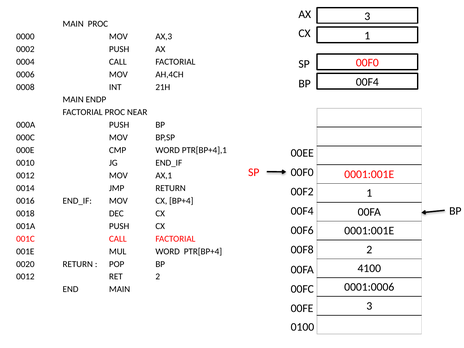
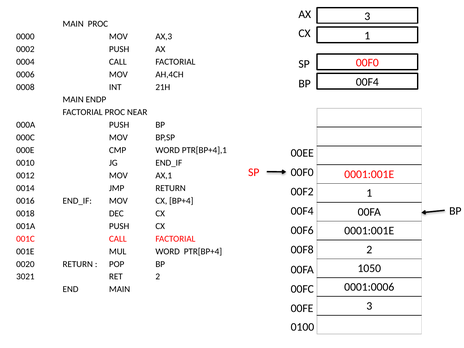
4100: 4100 -> 1050
0012 at (25, 277): 0012 -> 3021
